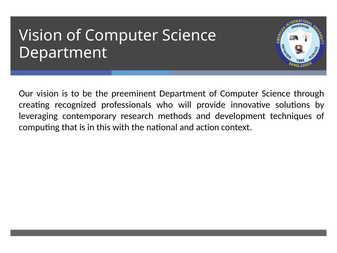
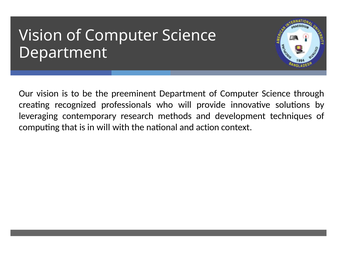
in this: this -> will
